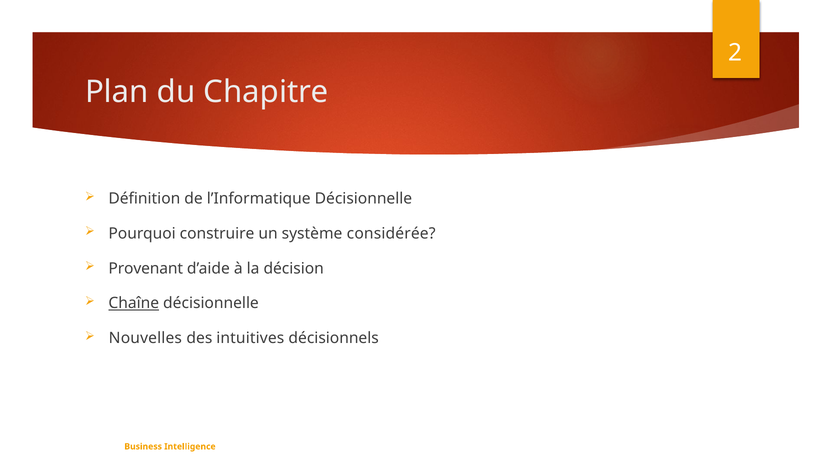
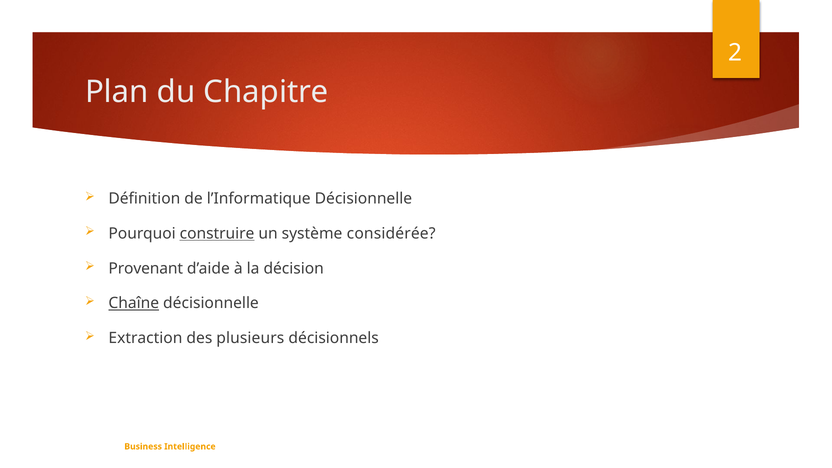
construire underline: none -> present
Nouvelles: Nouvelles -> Extraction
intuitives: intuitives -> plusieurs
